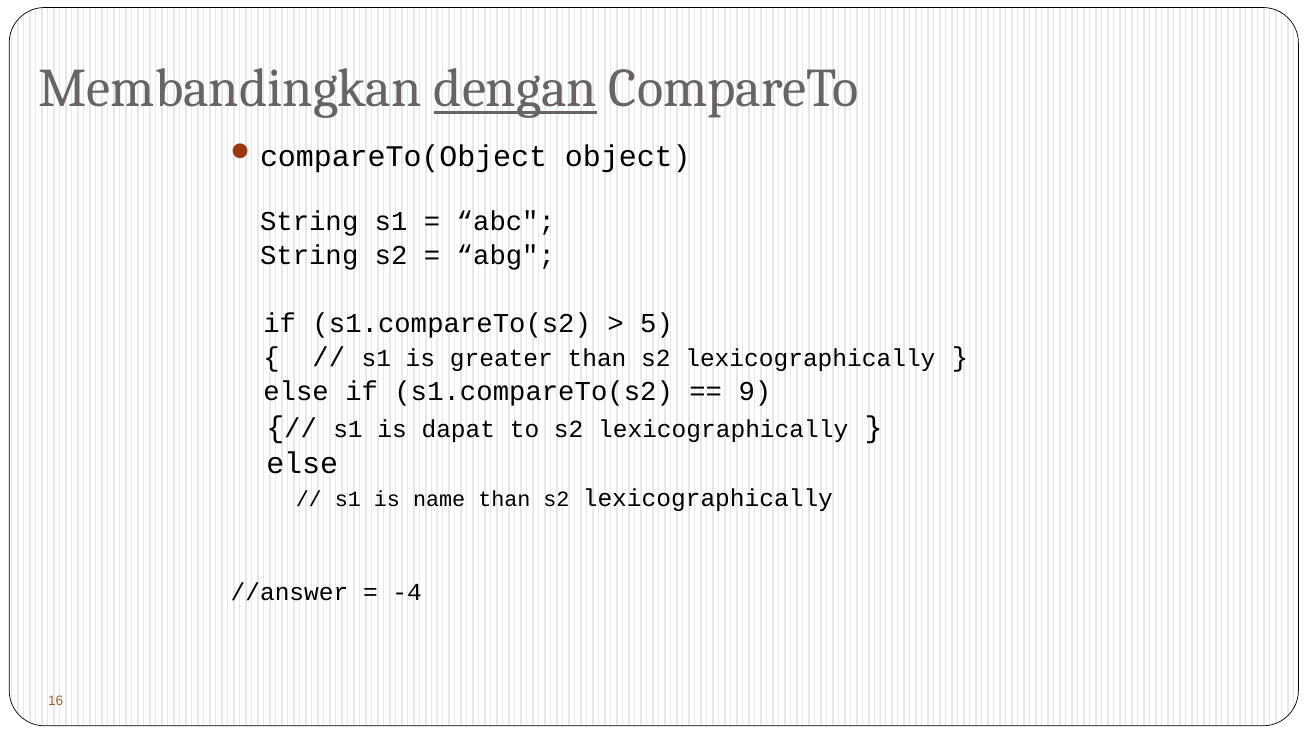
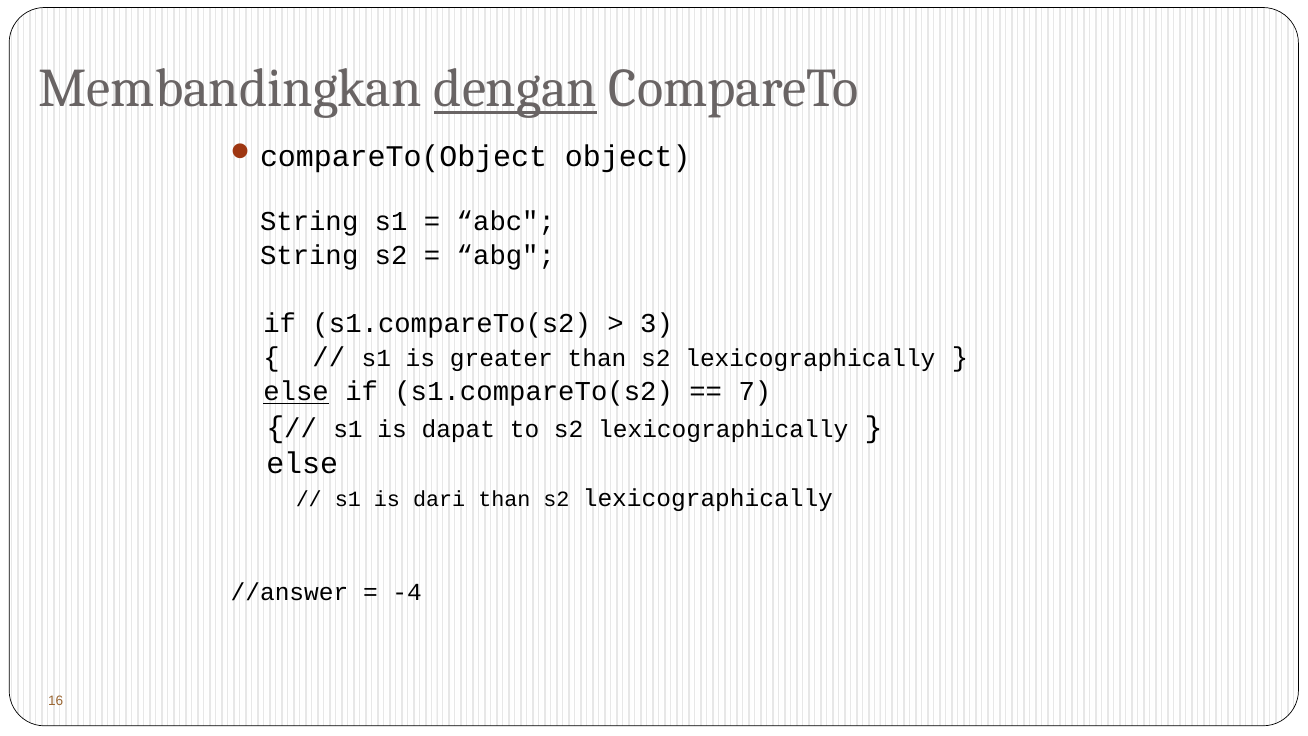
5: 5 -> 3
else at (296, 392) underline: none -> present
9: 9 -> 7
name: name -> dari
